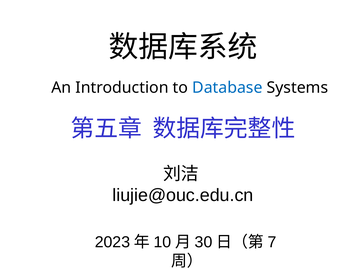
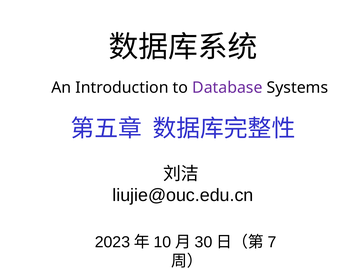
Database colour: blue -> purple
